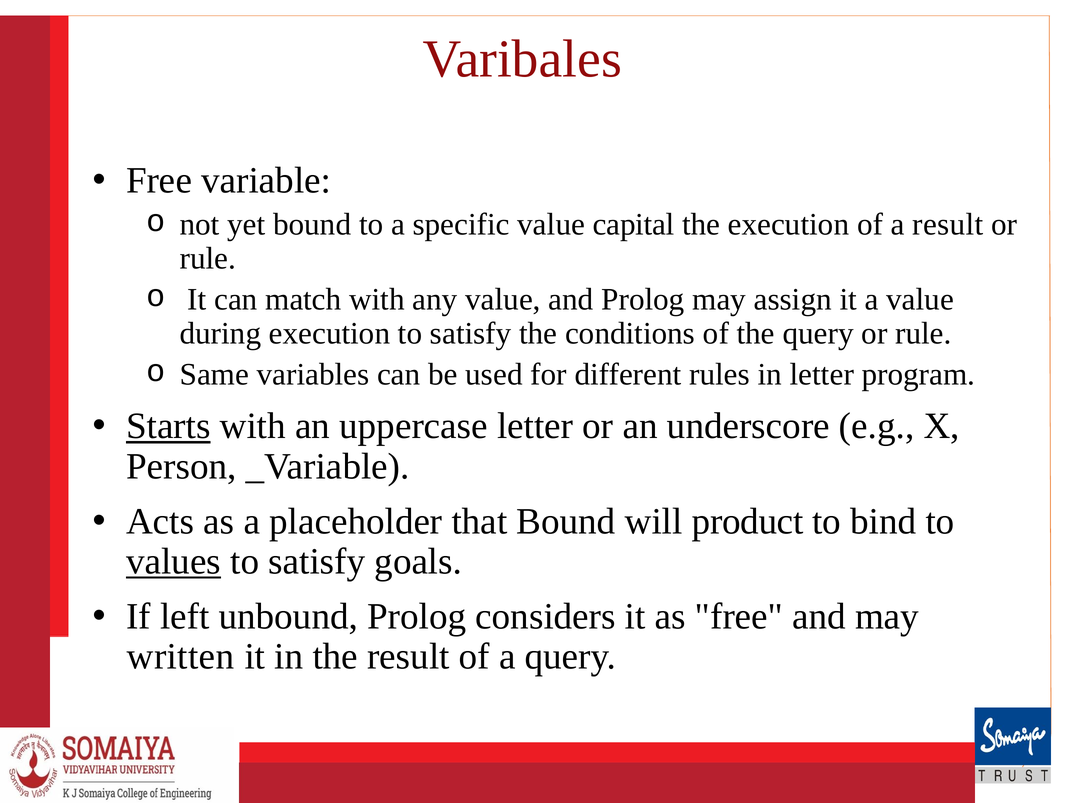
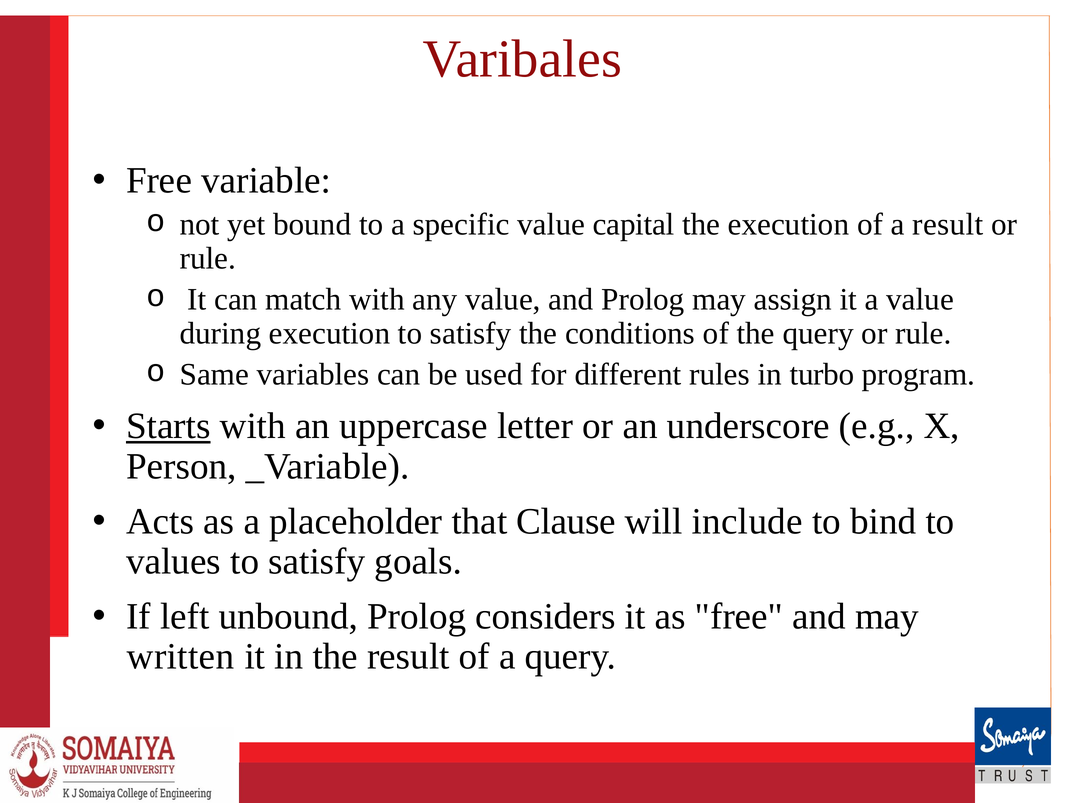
in letter: letter -> turbo
that Bound: Bound -> Clause
product: product -> include
values underline: present -> none
